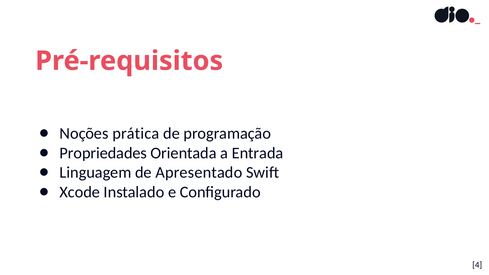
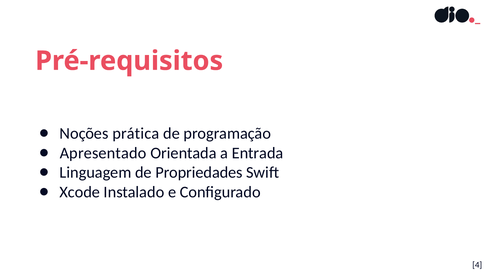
Propriedades: Propriedades -> Apresentado
Apresentado: Apresentado -> Propriedades
